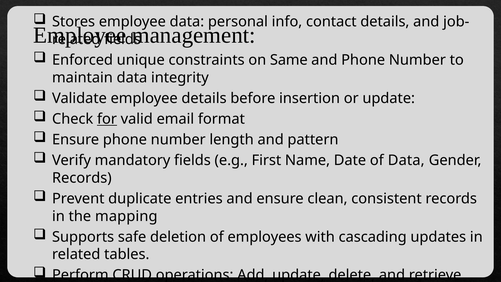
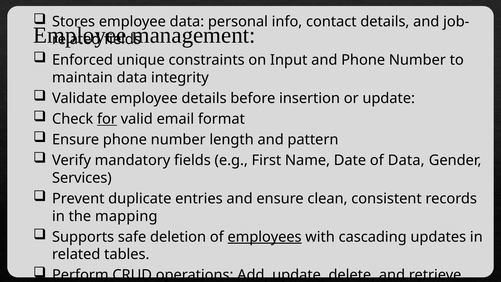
Same: Same -> Input
Records at (82, 178): Records -> Services
employees underline: none -> present
